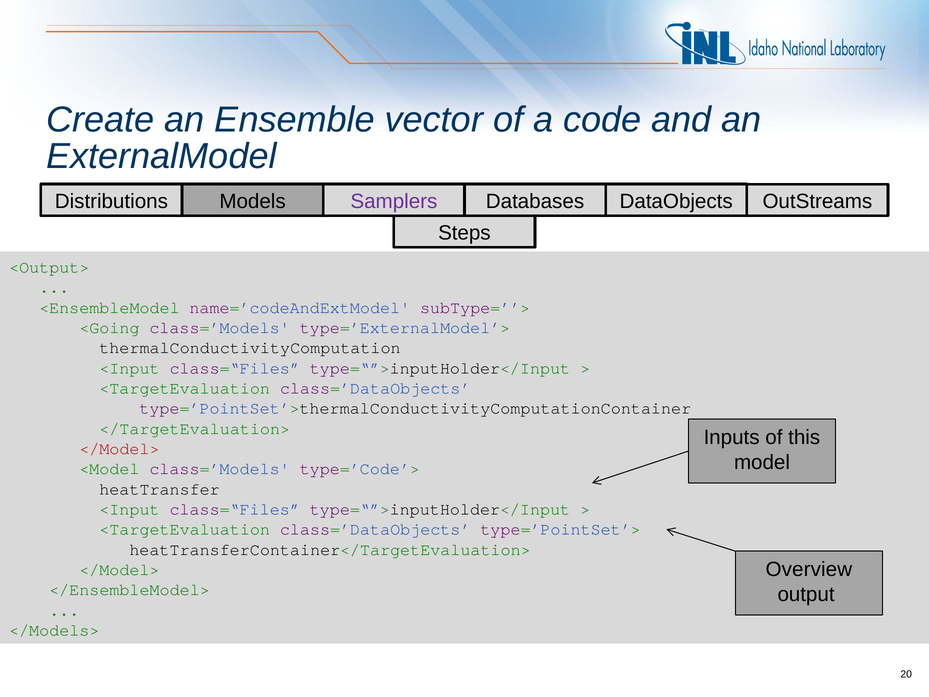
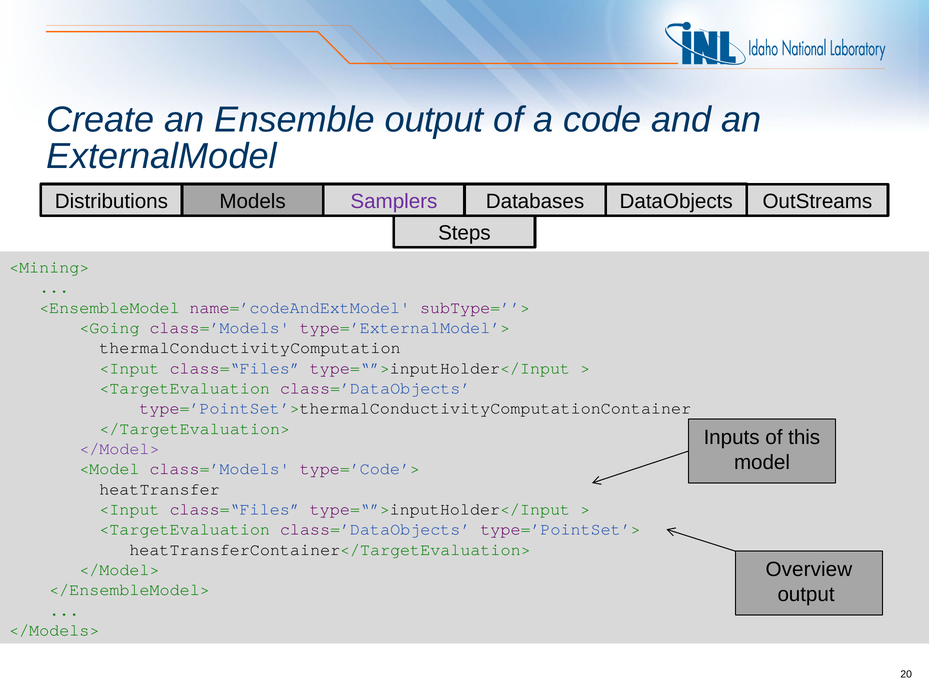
Ensemble vector: vector -> output
<Output>: <Output> -> <Mining>
</Model> at (119, 449) colour: red -> purple
